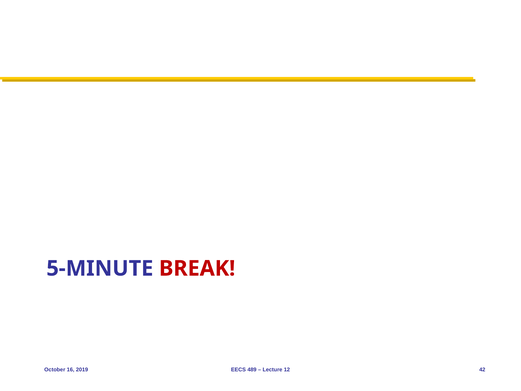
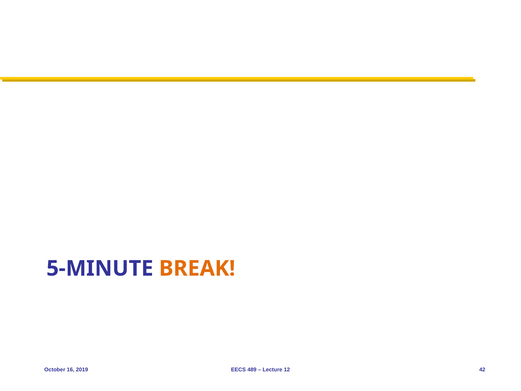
BREAK colour: red -> orange
